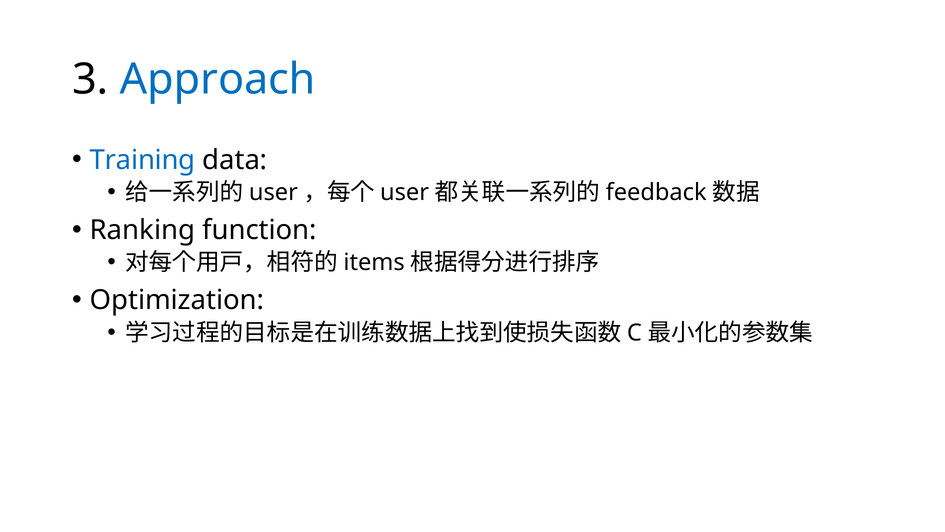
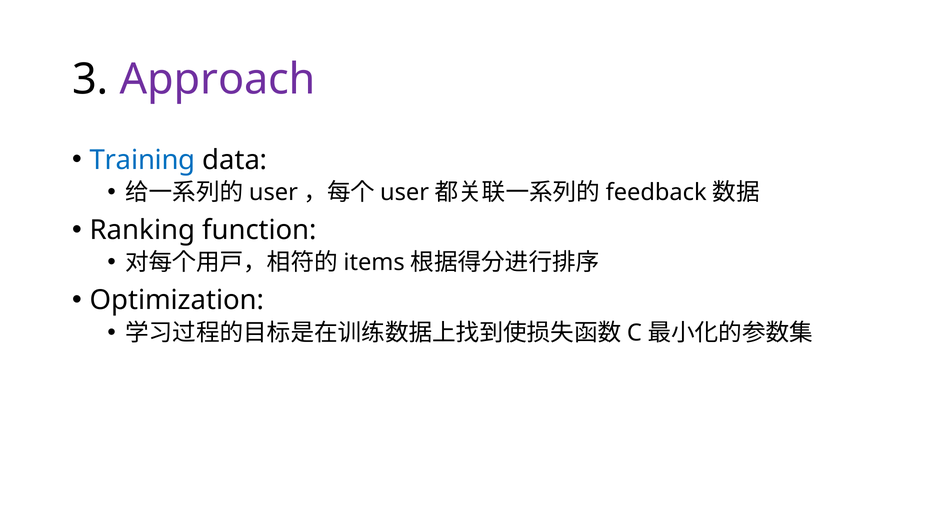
Approach colour: blue -> purple
